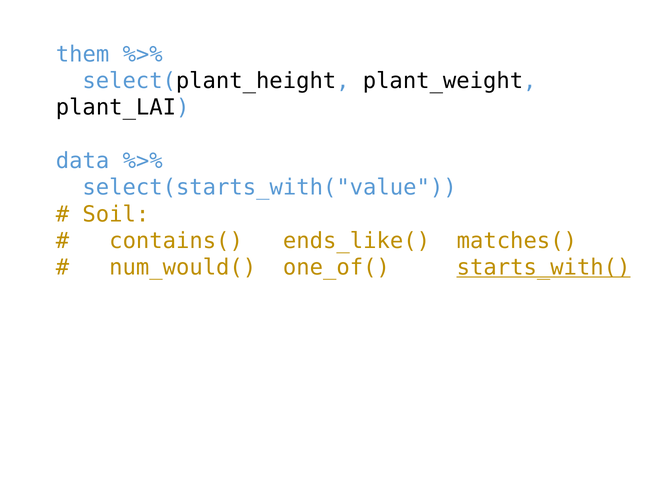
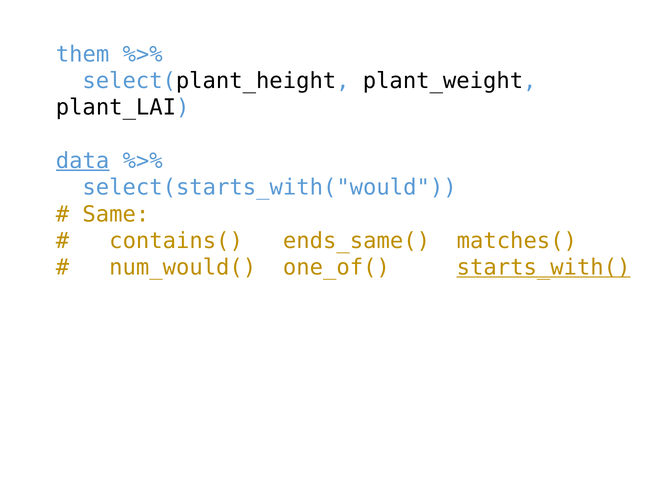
data underline: none -> present
select(starts_with("value: select(starts_with("value -> select(starts_with("would
Soil: Soil -> Same
ends_like(: ends_like( -> ends_same(
